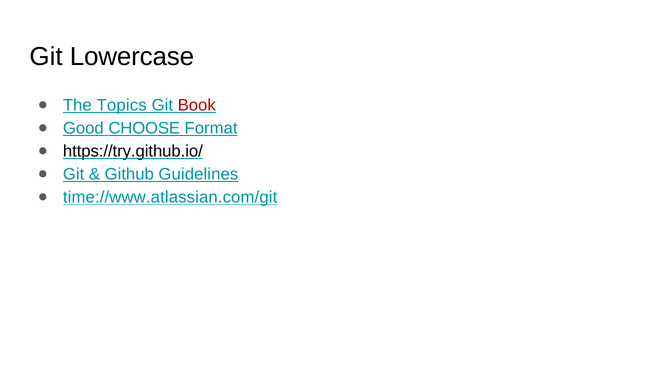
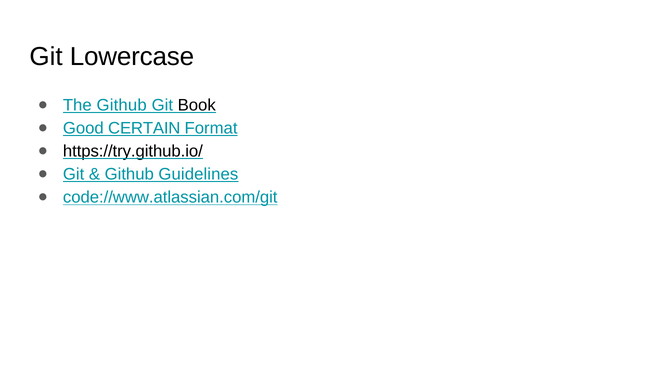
The Topics: Topics -> Github
Book colour: red -> black
CHOOSE: CHOOSE -> CERTAIN
time://www.atlassian.com/git: time://www.atlassian.com/git -> code://www.atlassian.com/git
